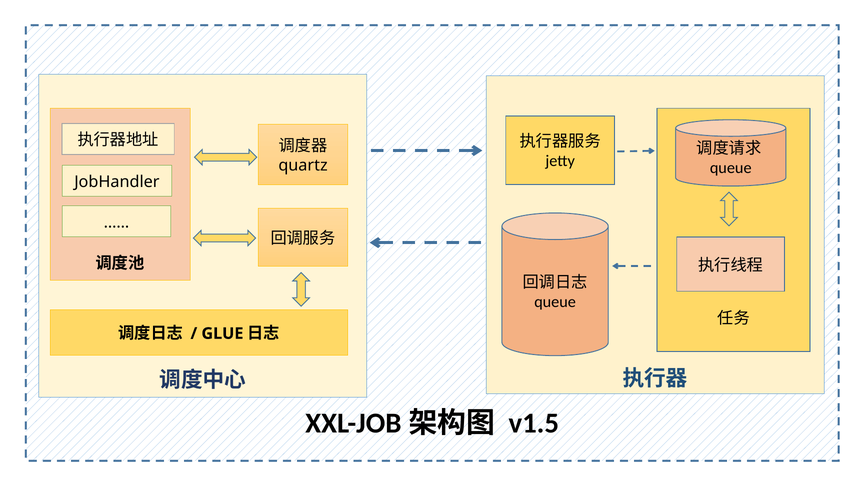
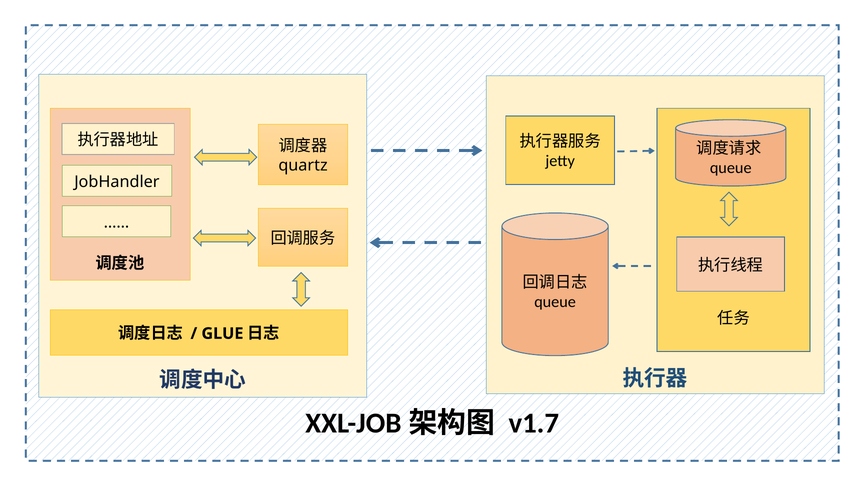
v1.5: v1.5 -> v1.7
